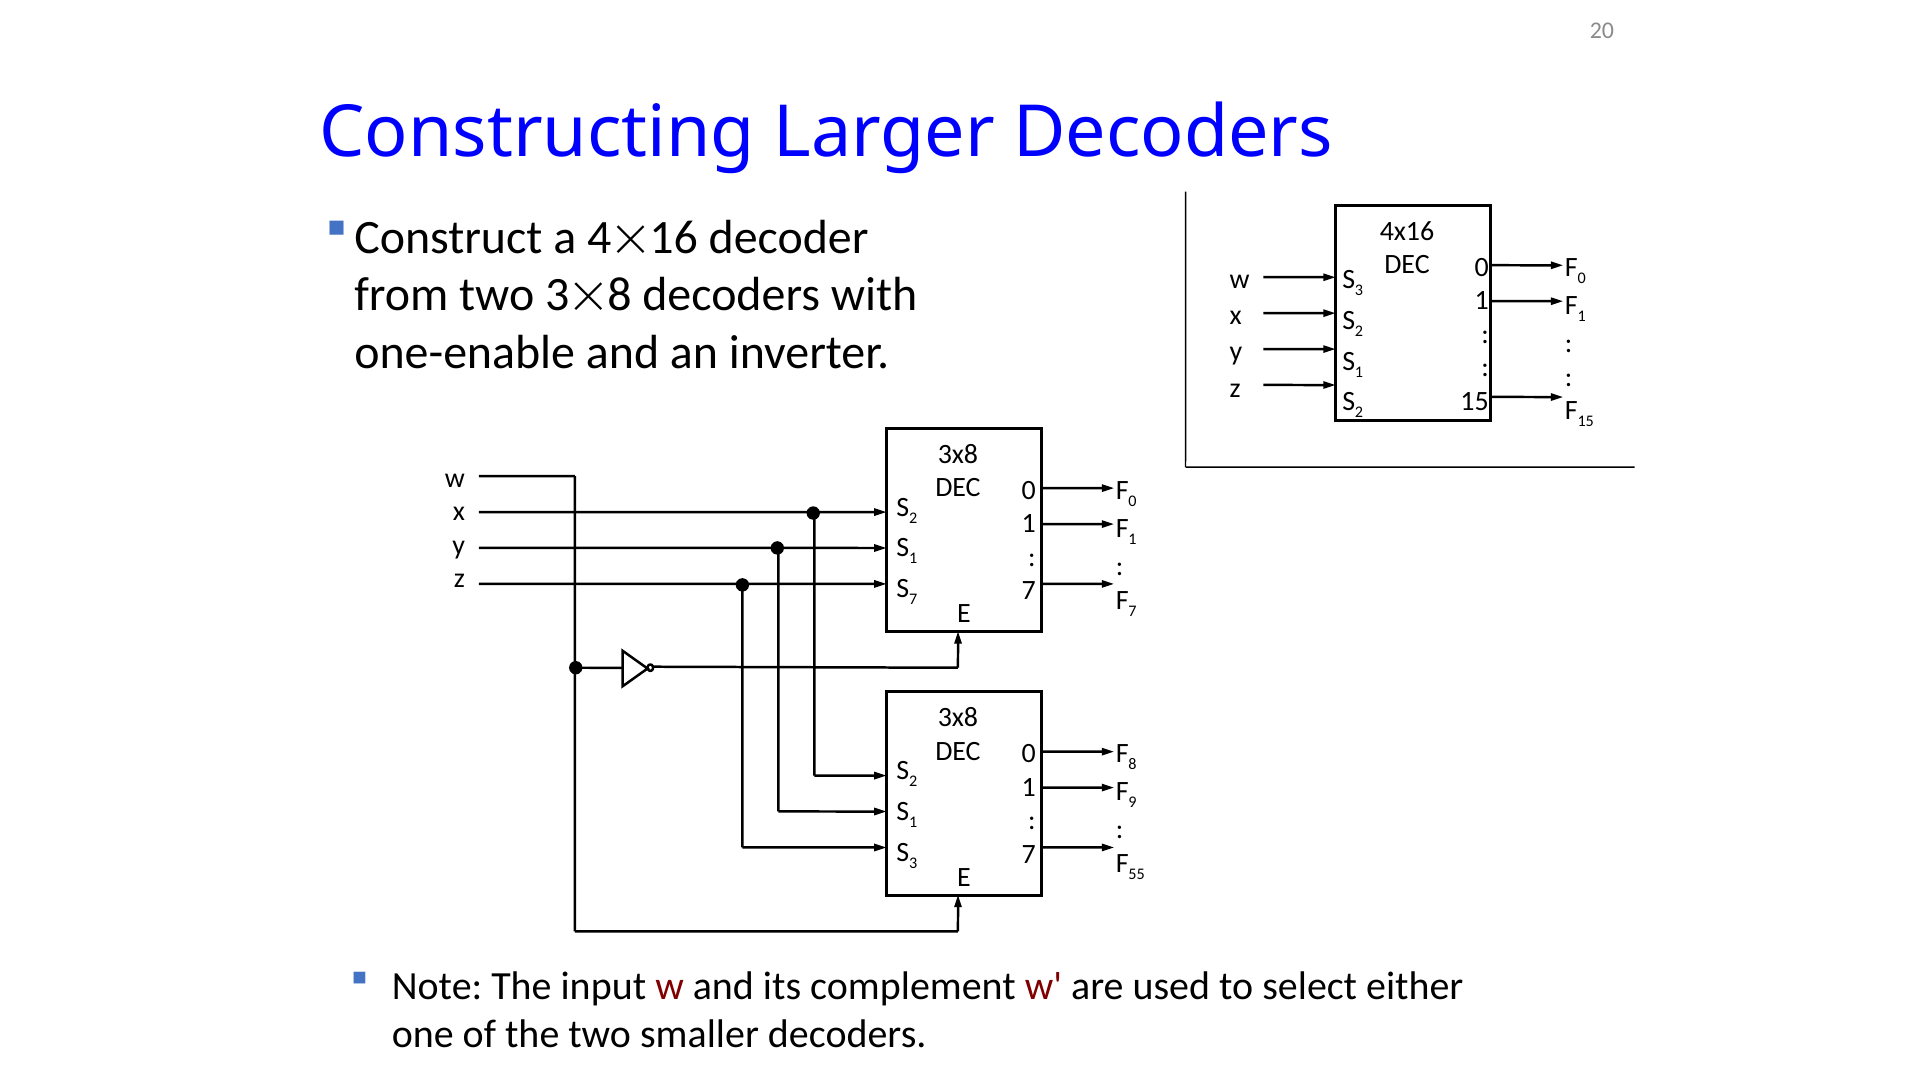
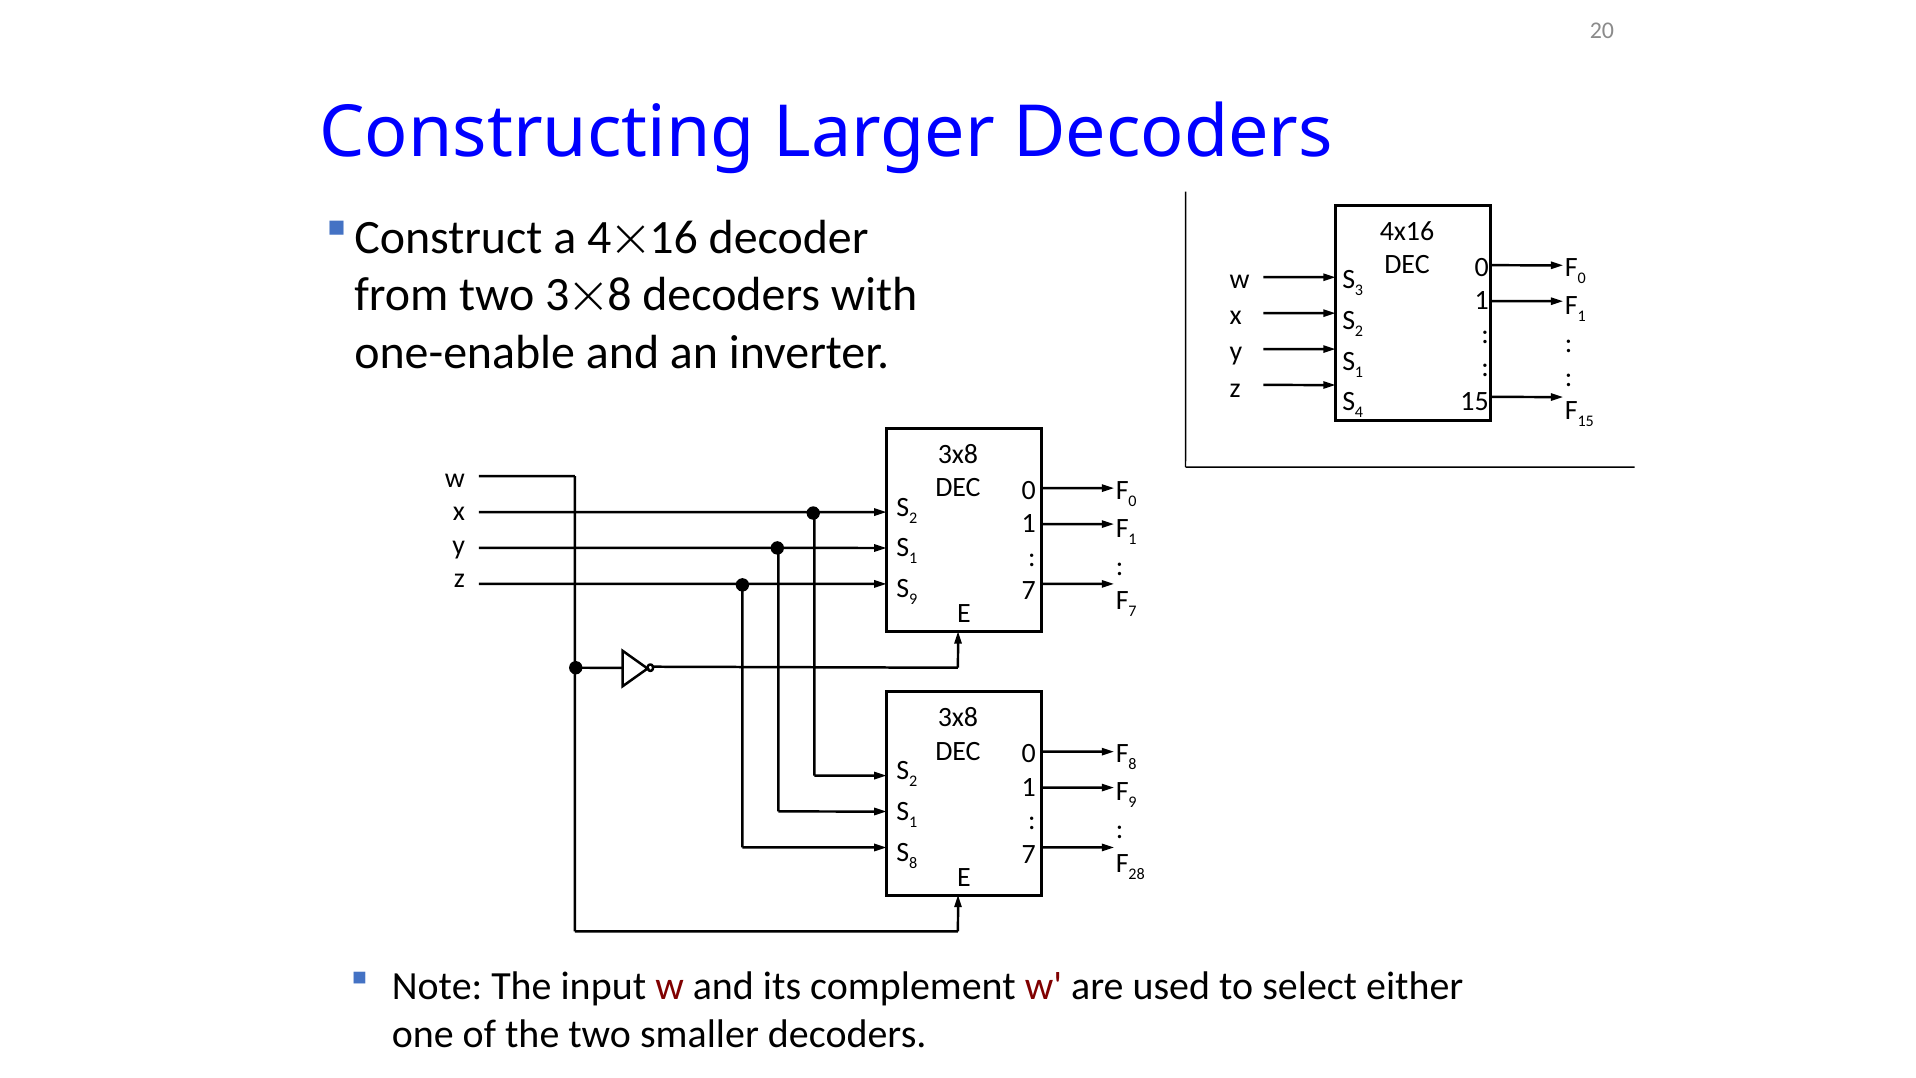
2 at (1359, 413): 2 -> 4
7 at (913, 599): 7 -> 9
3 at (913, 863): 3 -> 8
55: 55 -> 28
